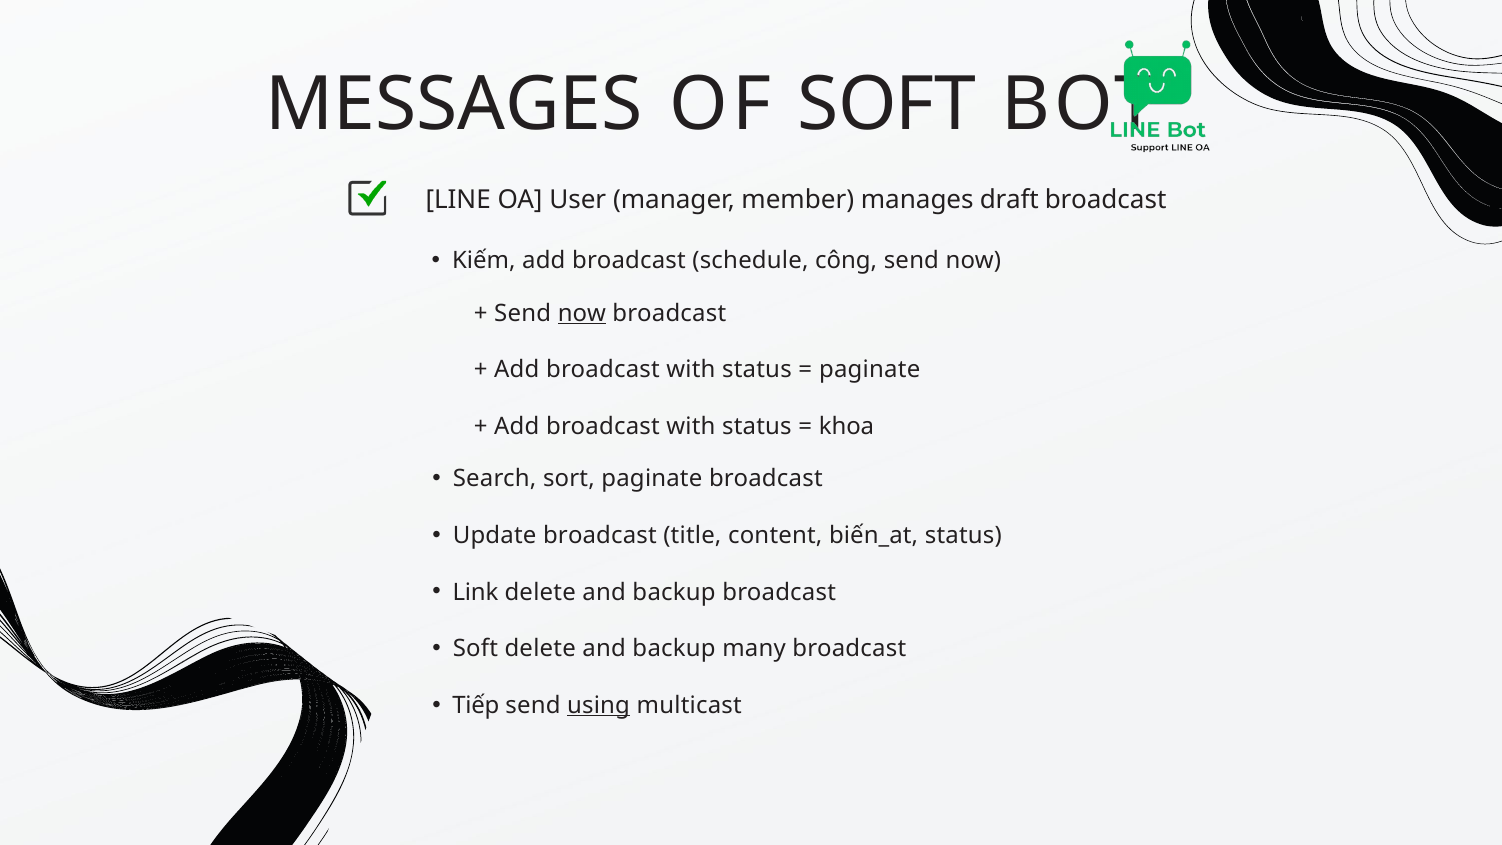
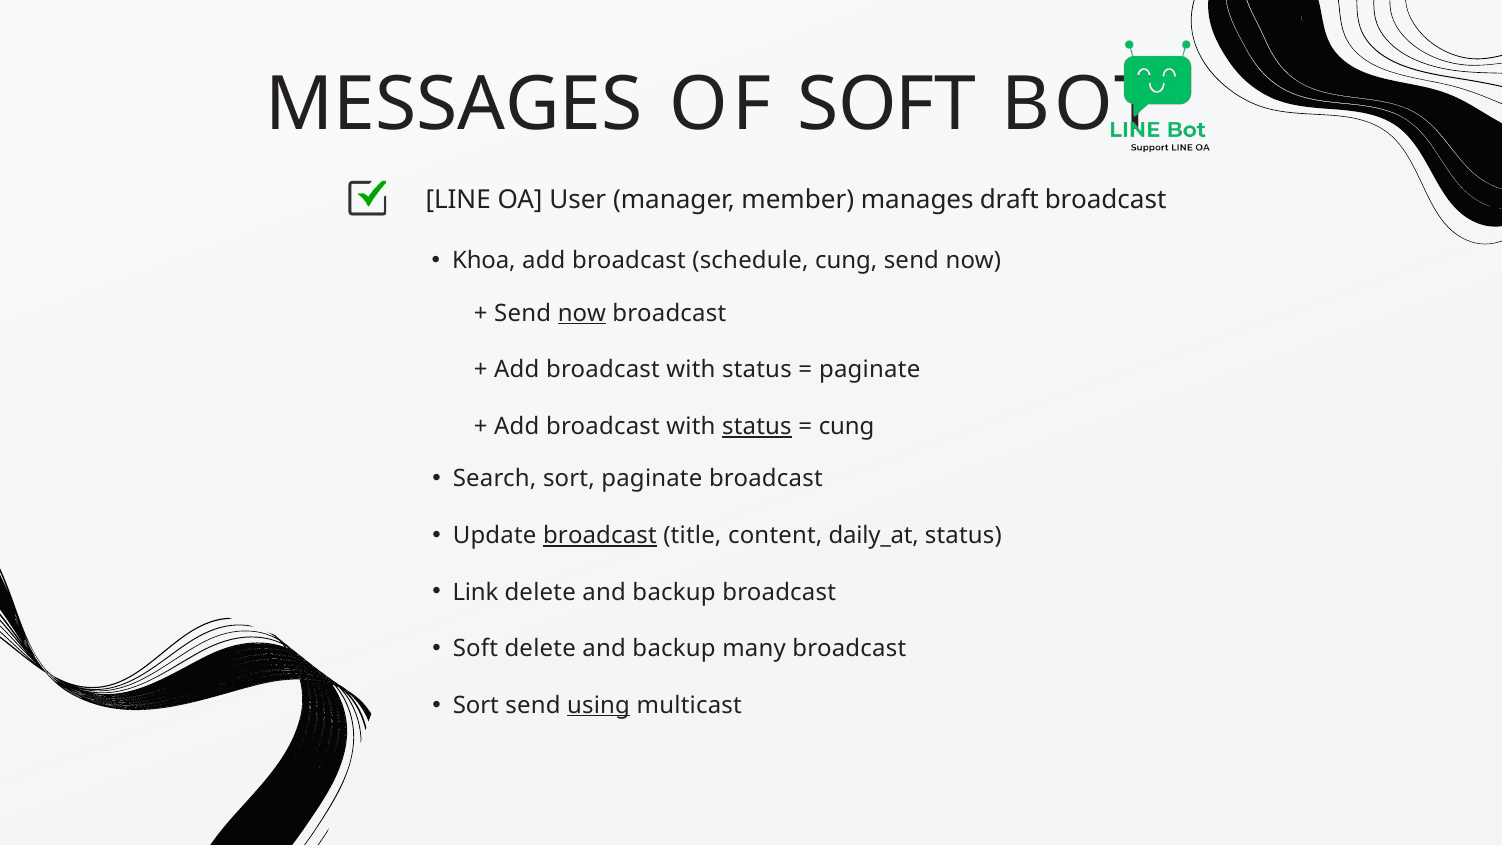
Kiếm: Kiếm -> Khoa
schedule công: công -> cung
status at (757, 427) underline: none -> present
khoa at (846, 427): khoa -> cung
broadcast at (600, 535) underline: none -> present
biến_at: biến_at -> daily_at
Tiếp at (476, 705): Tiếp -> Sort
